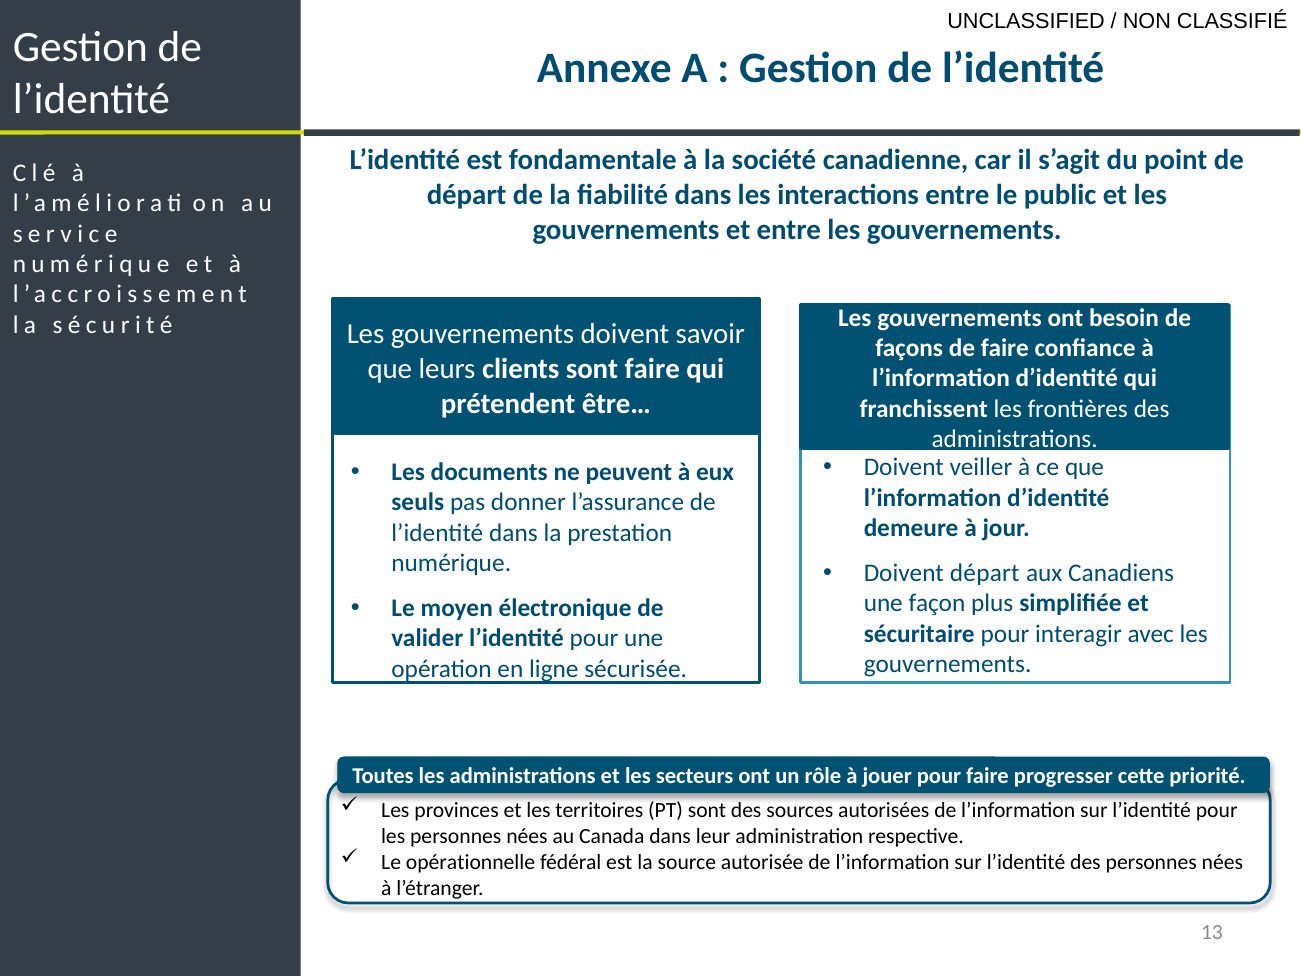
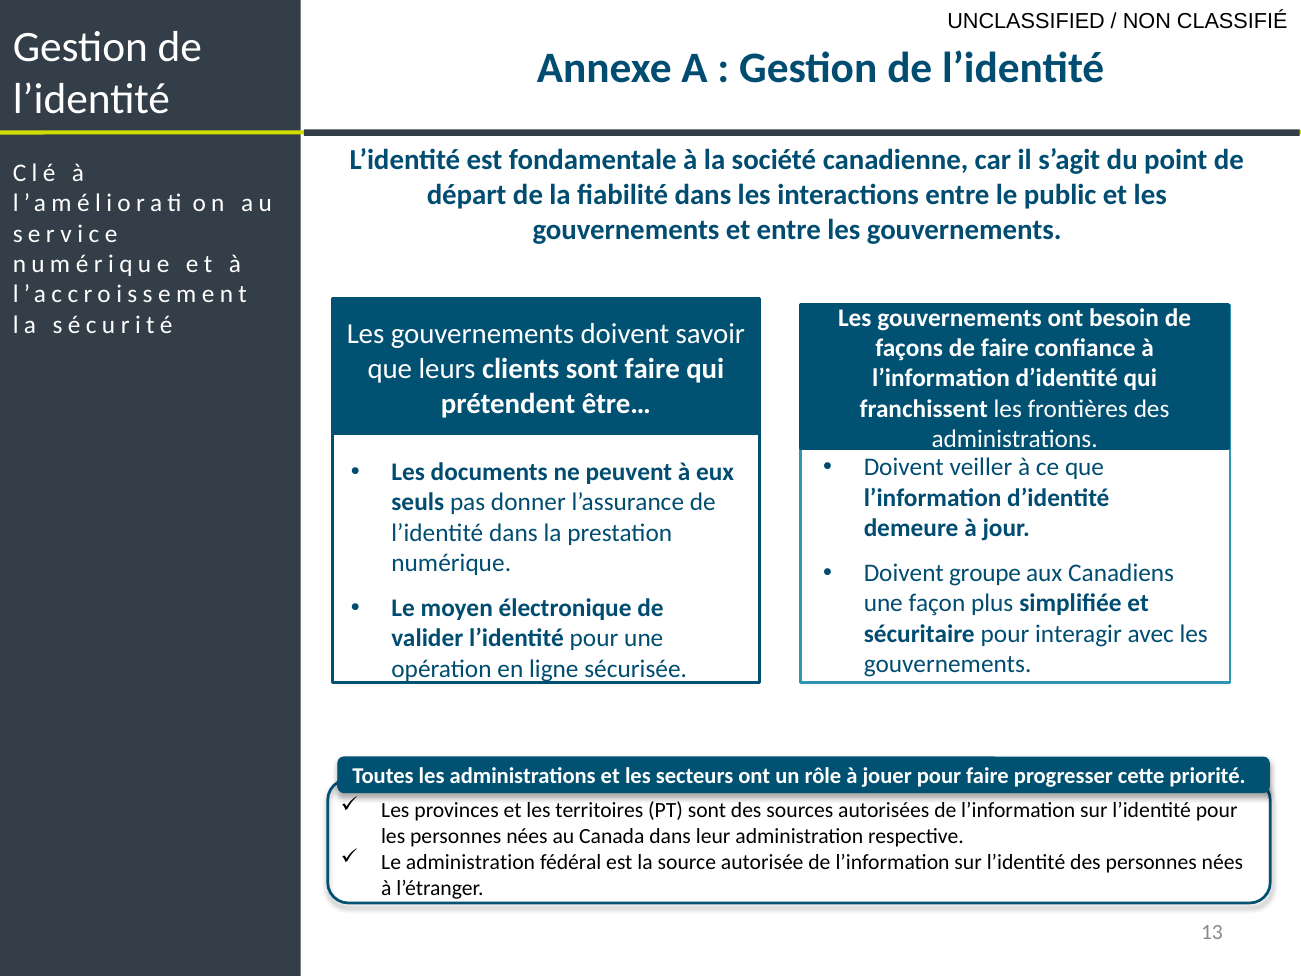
Doivent départ: départ -> groupe
Le opérationnelle: opérationnelle -> administration
